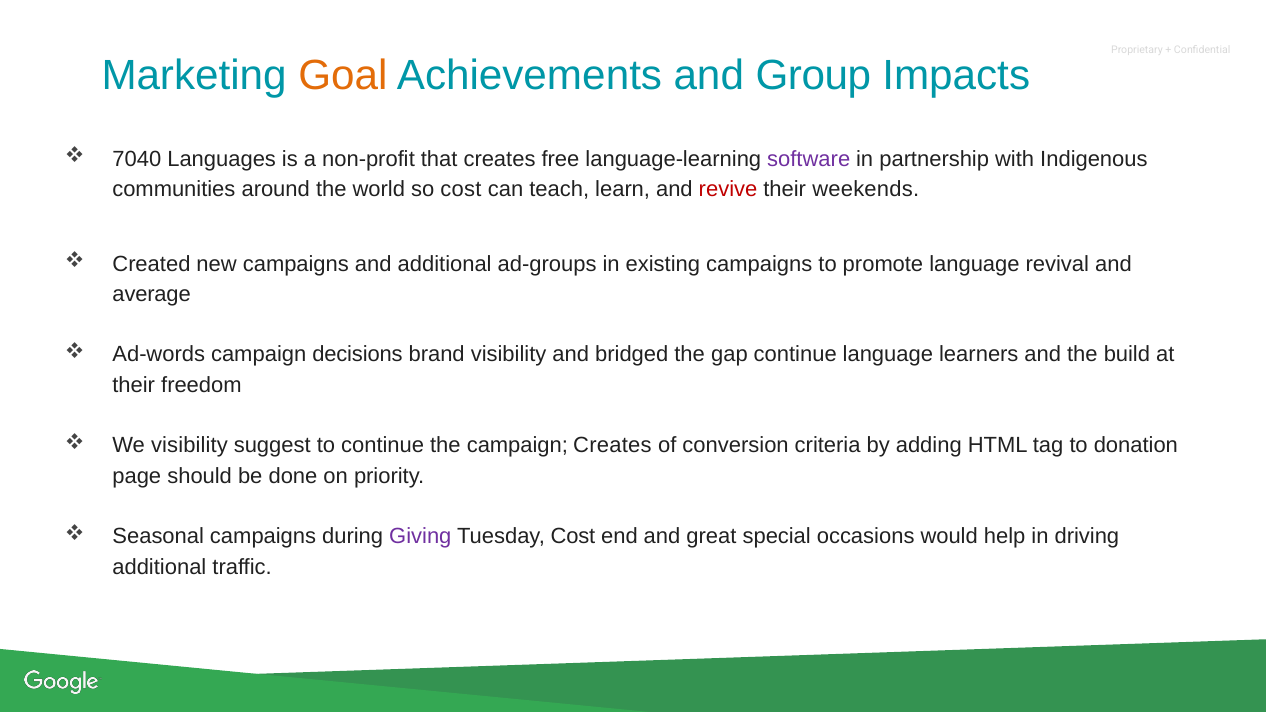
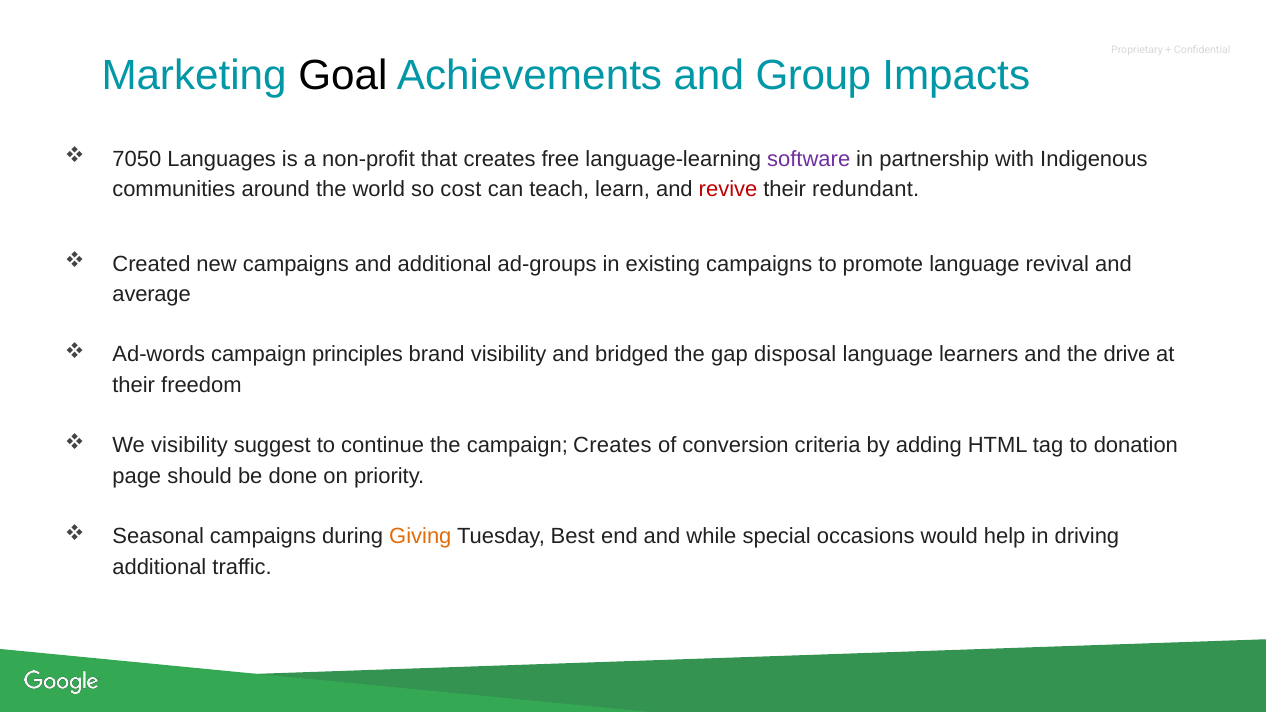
Goal colour: orange -> black
7040: 7040 -> 7050
weekends: weekends -> redundant
decisions: decisions -> principles
gap continue: continue -> disposal
build: build -> drive
Giving colour: purple -> orange
Tuesday Cost: Cost -> Best
great: great -> while
